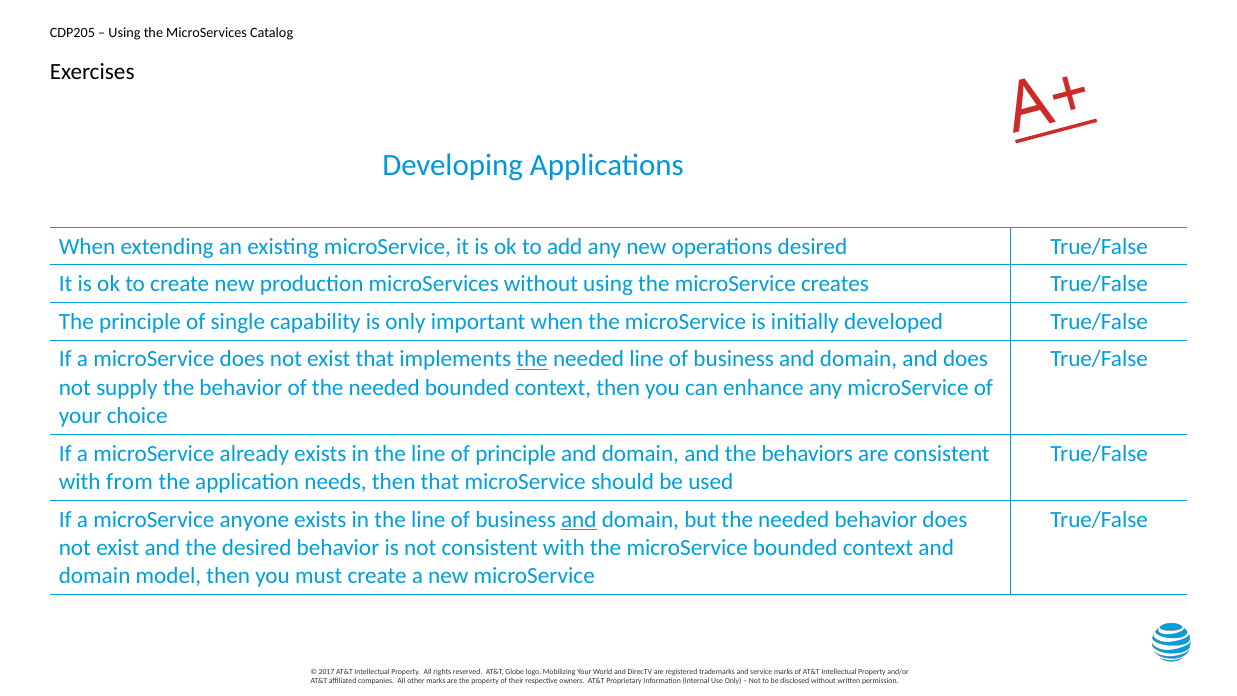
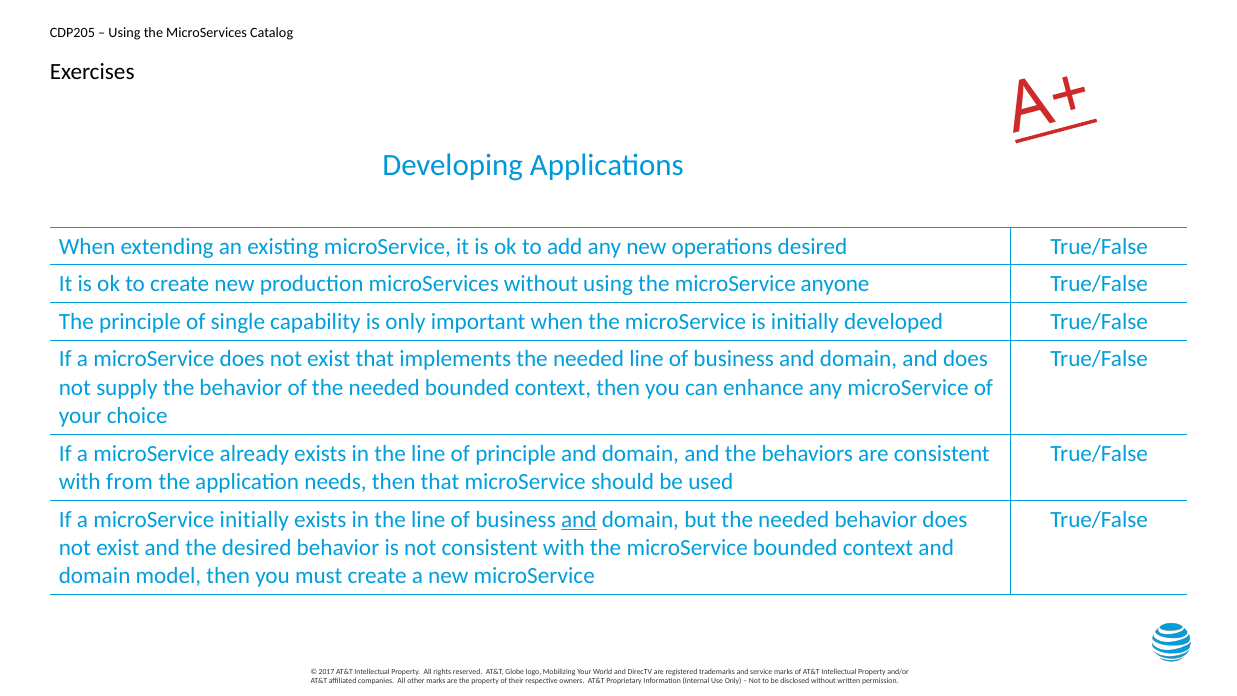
creates: creates -> anyone
the at (532, 359) underline: present -> none
microService anyone: anyone -> initially
